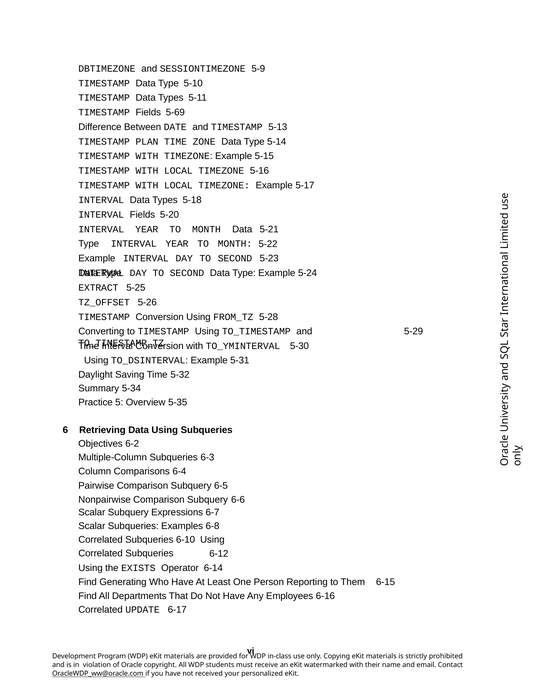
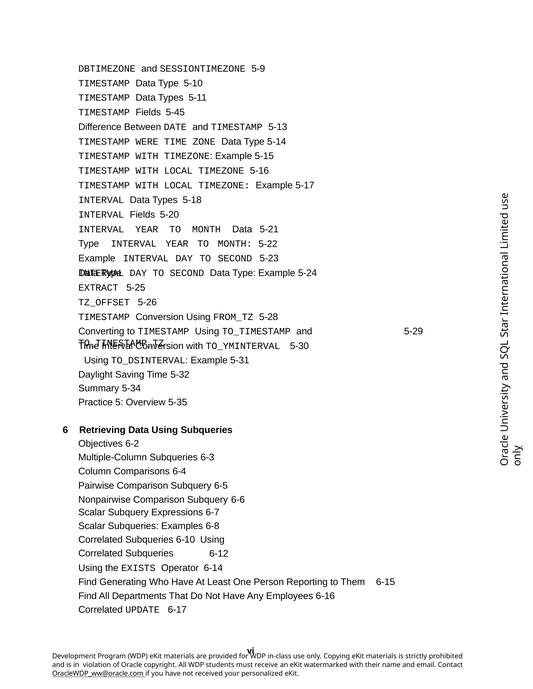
5-69: 5-69 -> 5-45
PLAN: PLAN -> WERE
